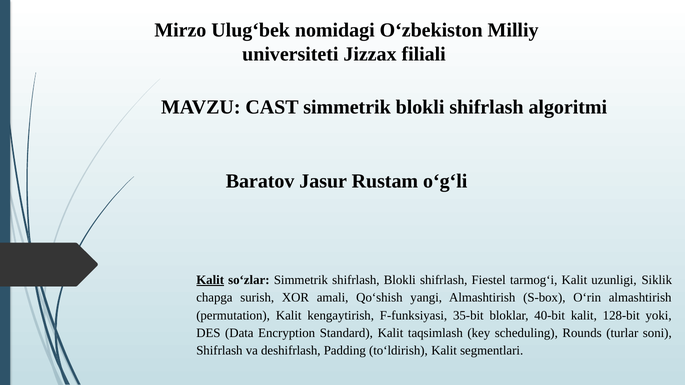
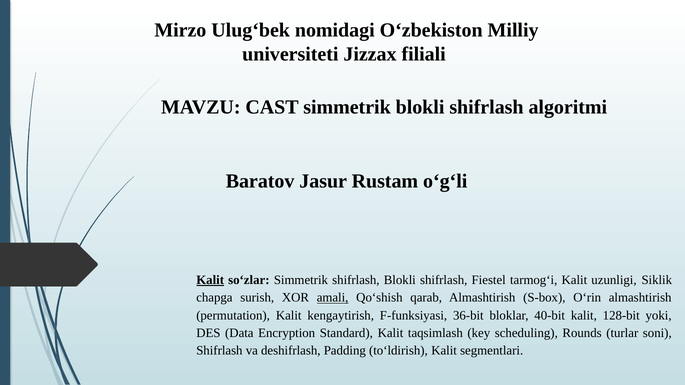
amali underline: none -> present
yangi: yangi -> qarab
35-bit: 35-bit -> 36-bit
